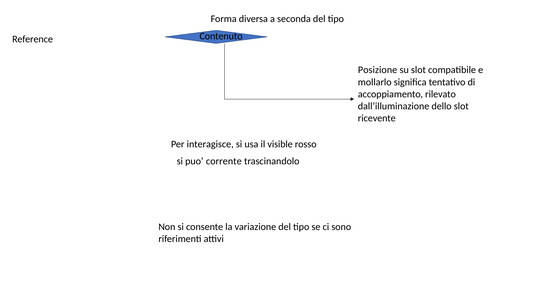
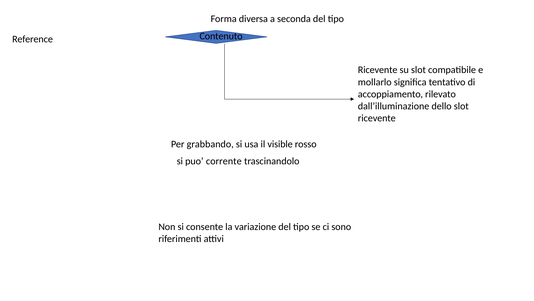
Posizione at (378, 70): Posizione -> Ricevente
interagisce: interagisce -> grabbando
